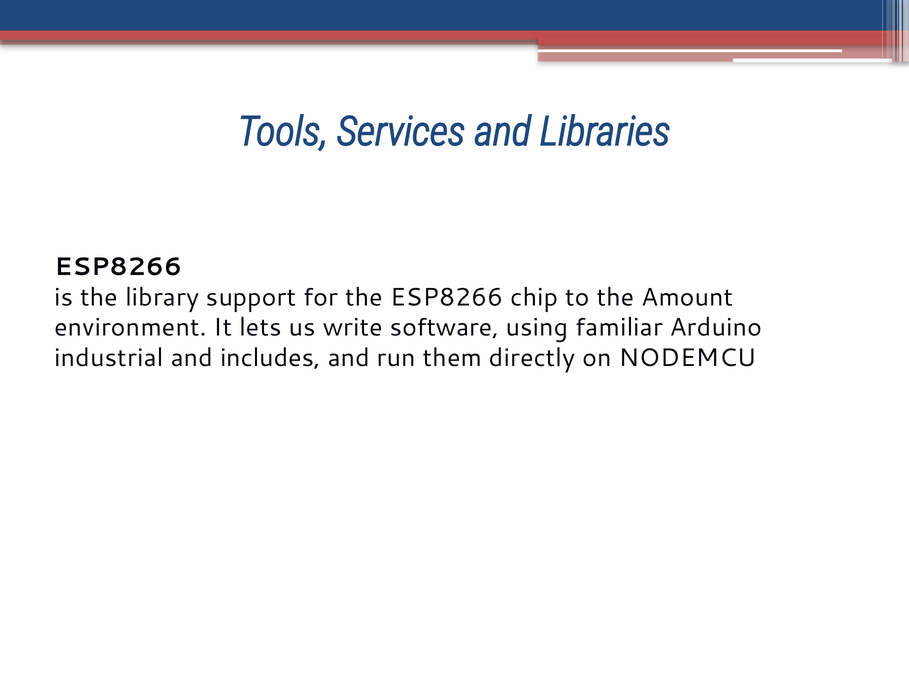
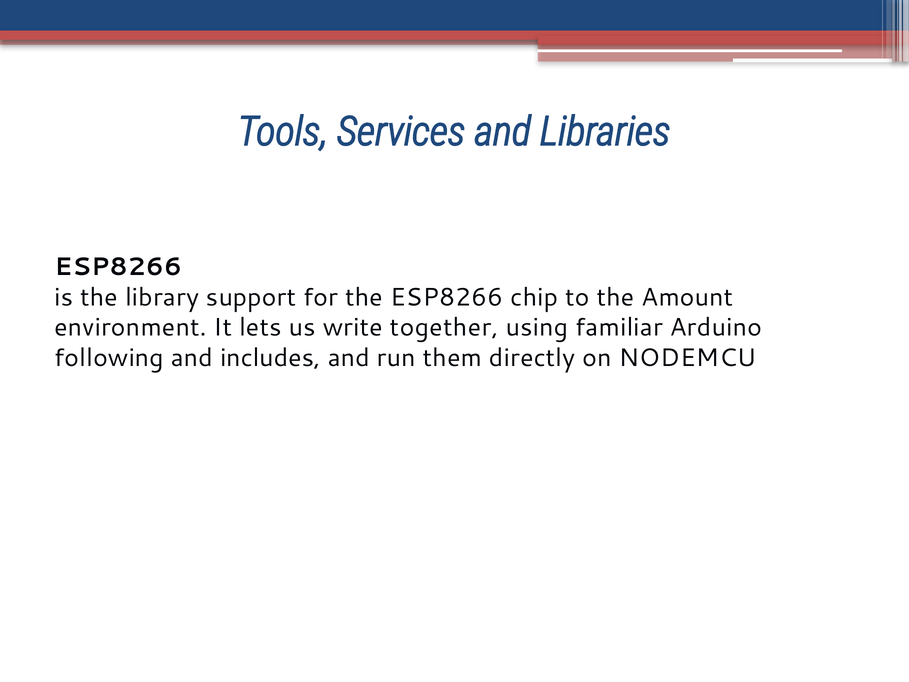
software: software -> together
industrial: industrial -> following
